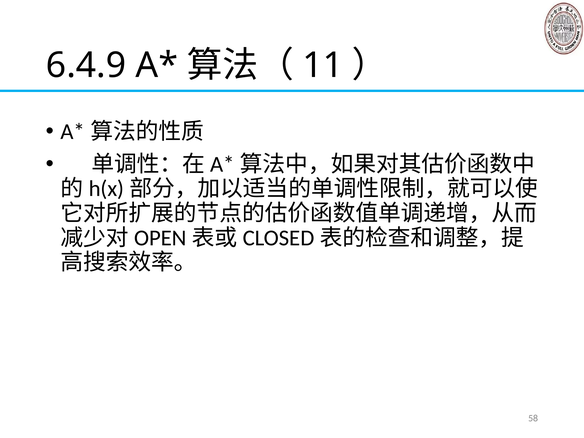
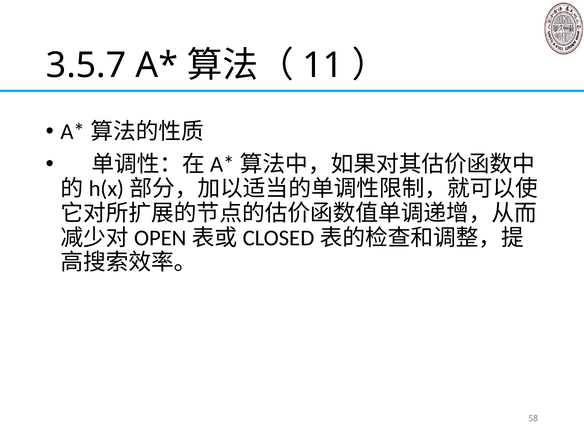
6.4.9: 6.4.9 -> 3.5.7
